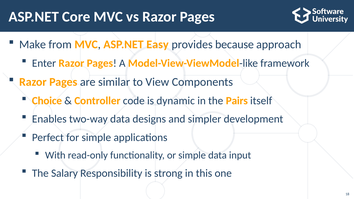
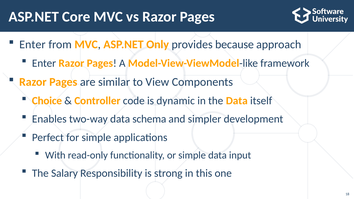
Make at (33, 44): Make -> Enter
Easy: Easy -> Only
the Pairs: Pairs -> Data
designs: designs -> schema
